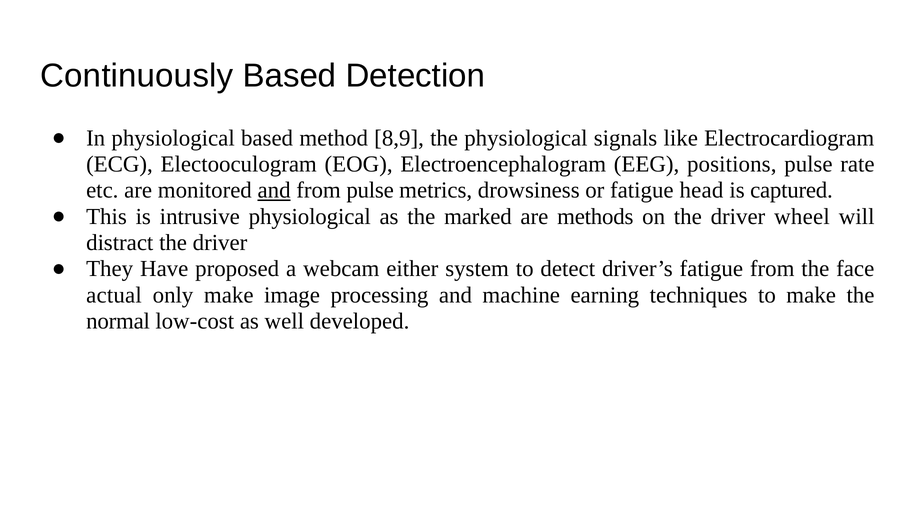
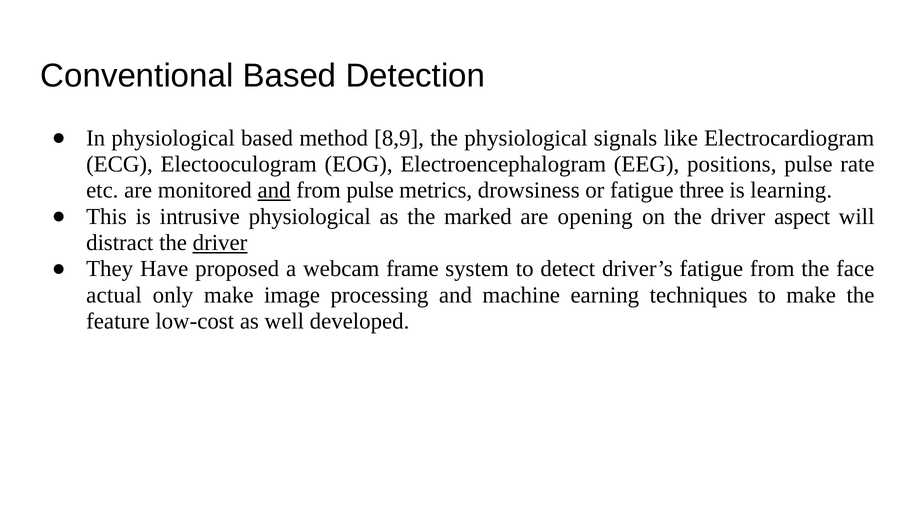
Continuously: Continuously -> Conventional
head: head -> three
captured: captured -> learning
methods: methods -> opening
wheel: wheel -> aspect
driver at (220, 242) underline: none -> present
either: either -> frame
normal: normal -> feature
